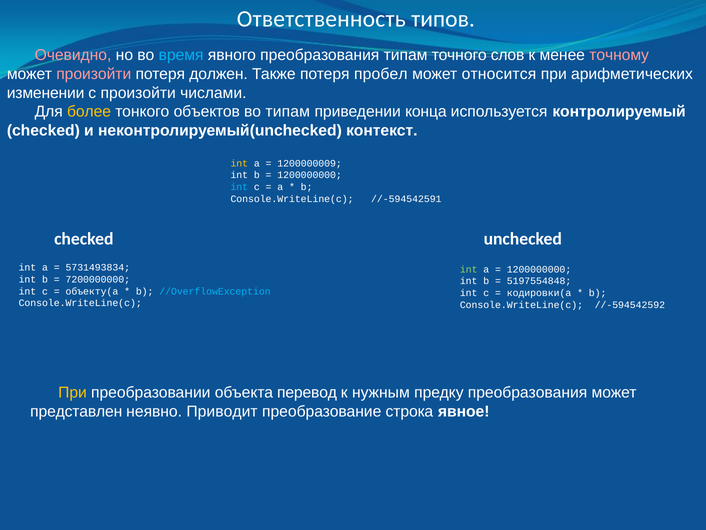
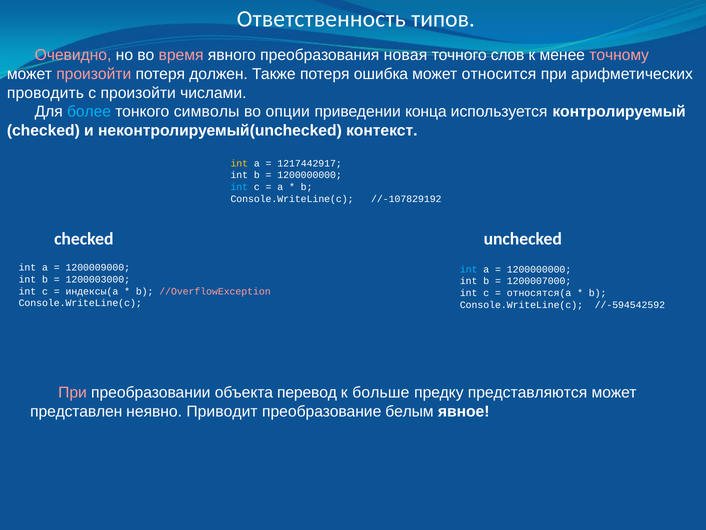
время colour: light blue -> pink
преобразования типам: типам -> новая
пробел: пробел -> ошибка
изменении: изменении -> проводить
более colour: yellow -> light blue
объектов: объектов -> символы
во типам: типам -> опции
1200000009: 1200000009 -> 1217442917
//-594542591: //-594542591 -> //-107829192
5731493834: 5731493834 -> 1200009000
int at (469, 269) colour: light green -> light blue
7200000000: 7200000000 -> 1200003000
5197554848: 5197554848 -> 1200007000
объекту(a: объекту(a -> индексы(a
//OverflowException colour: light blue -> pink
кодировки(a: кодировки(a -> относятся(a
При at (72, 392) colour: yellow -> pink
нужным: нужным -> больше
предку преобразования: преобразования -> представляются
строка: строка -> белым
